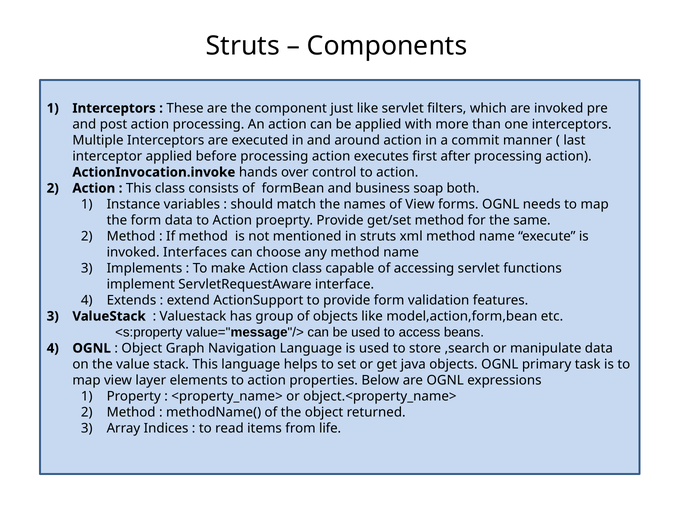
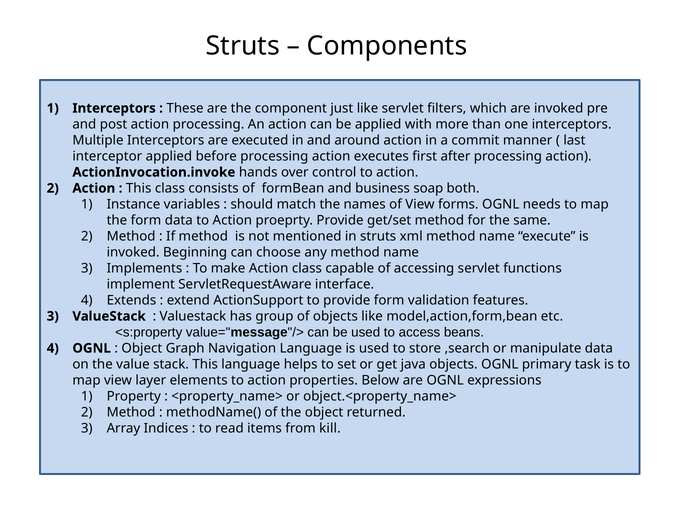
Interfaces: Interfaces -> Beginning
life: life -> kill
